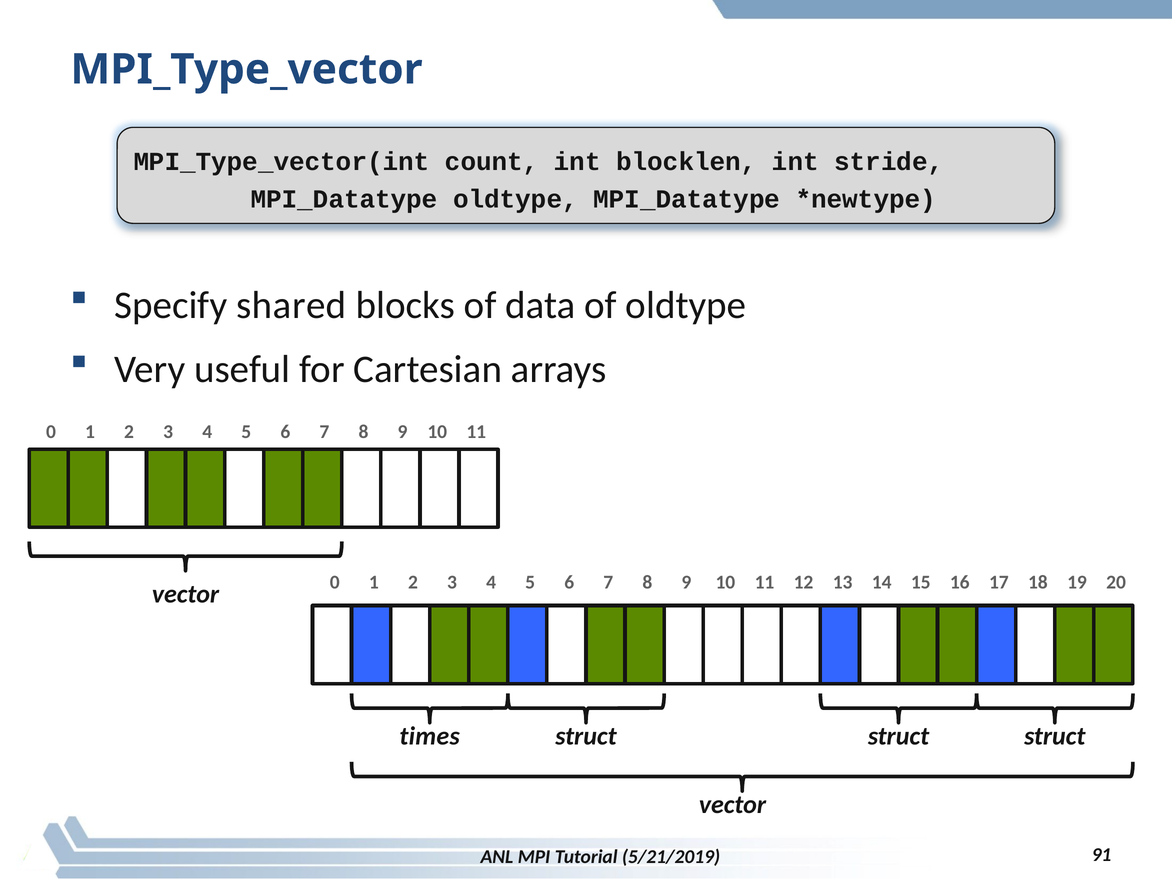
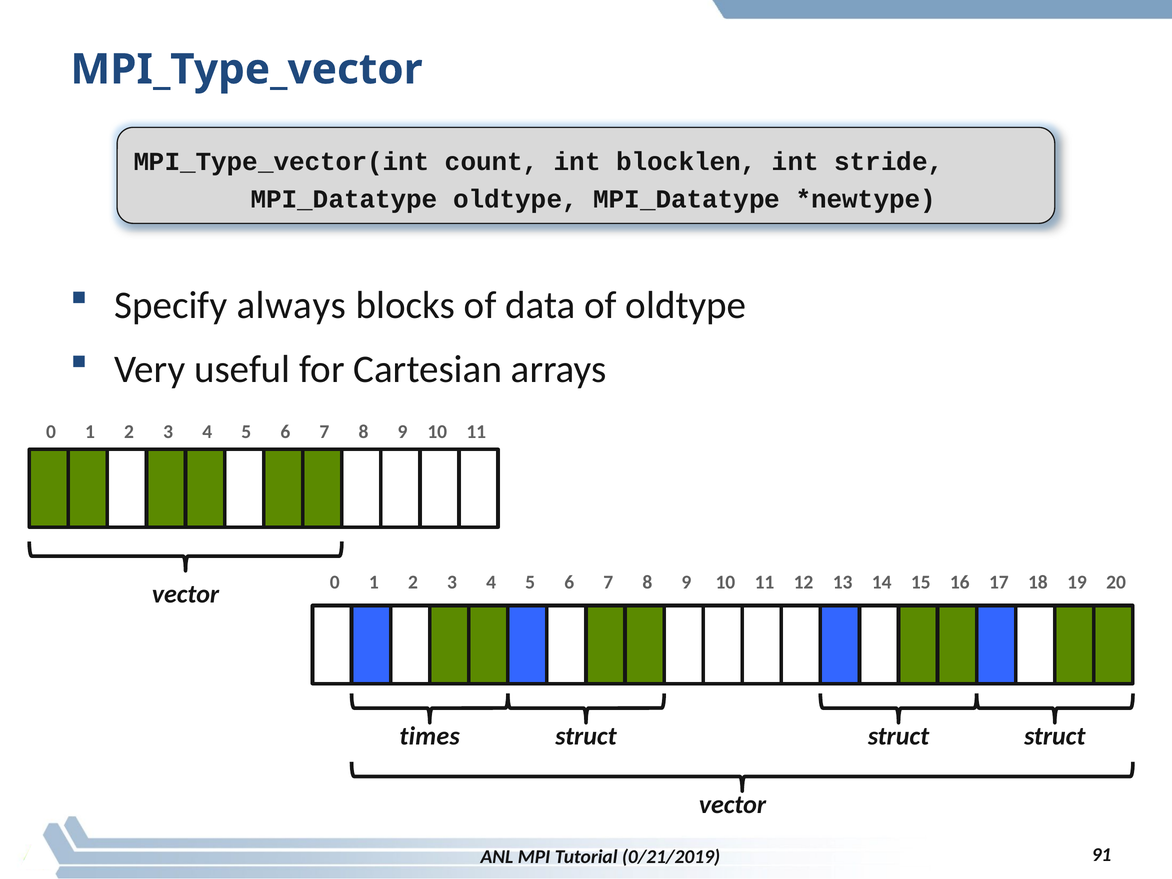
shared: shared -> always
5/21/2019: 5/21/2019 -> 0/21/2019
